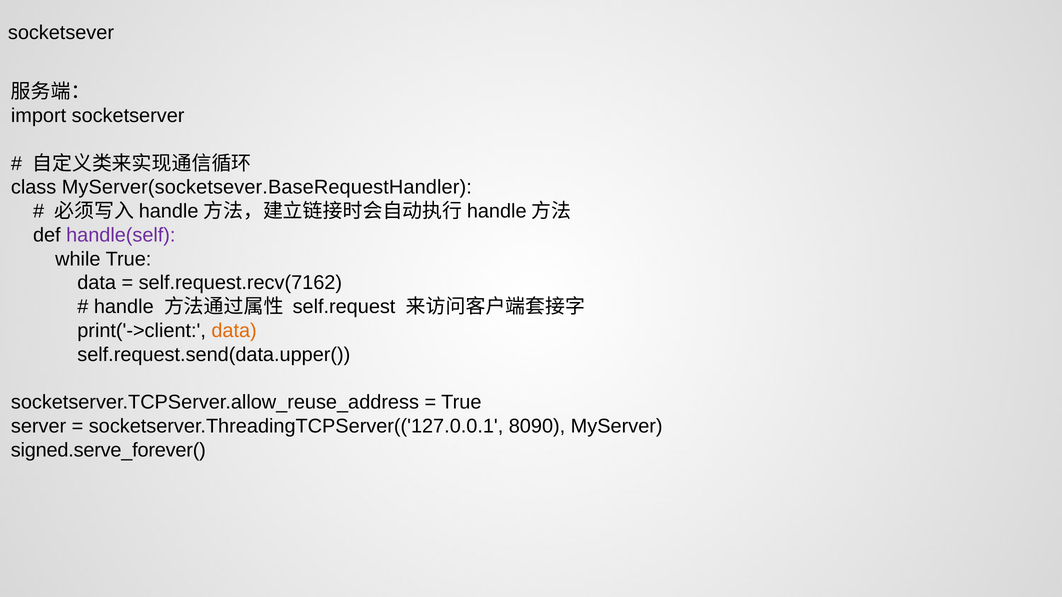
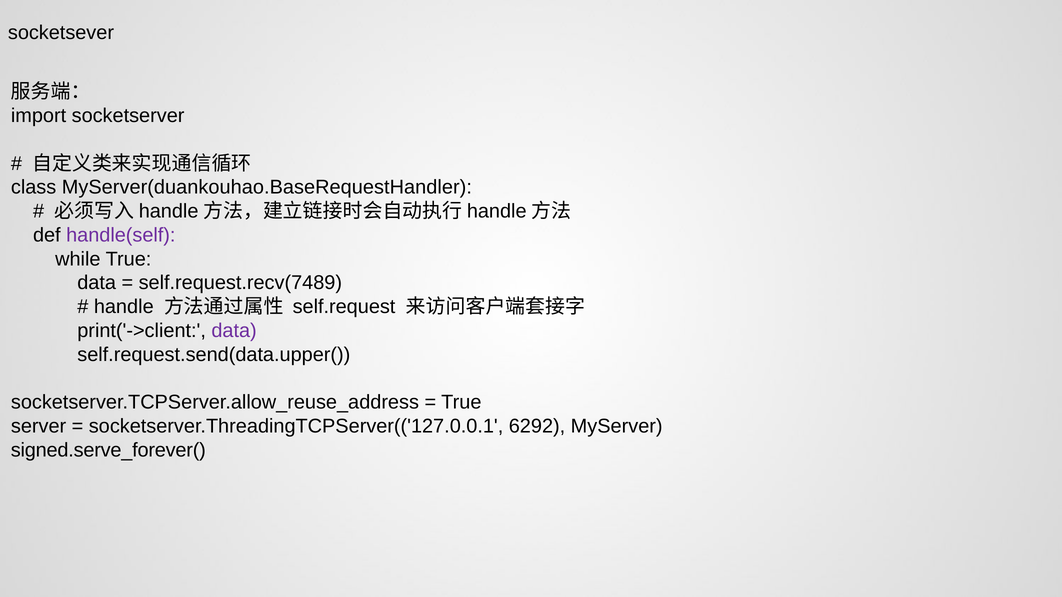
MyServer(socketsever.BaseRequestHandler: MyServer(socketsever.BaseRequestHandler -> MyServer(duankouhao.BaseRequestHandler
self.request.recv(7162: self.request.recv(7162 -> self.request.recv(7489
data at (234, 331) colour: orange -> purple
8090: 8090 -> 6292
